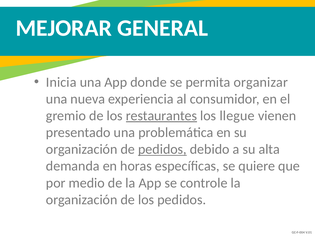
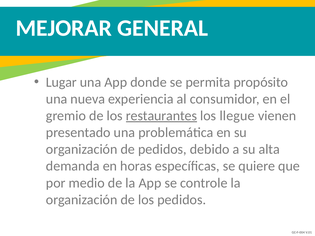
Inicia: Inicia -> Lugar
organizar: organizar -> propósito
pedidos at (162, 149) underline: present -> none
